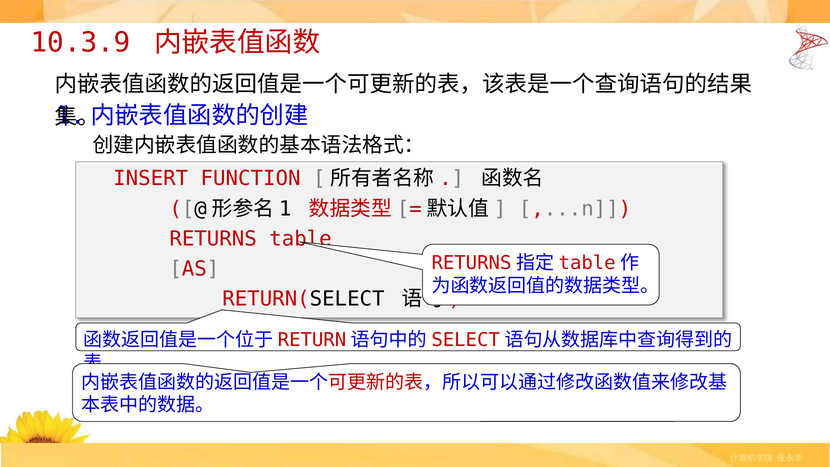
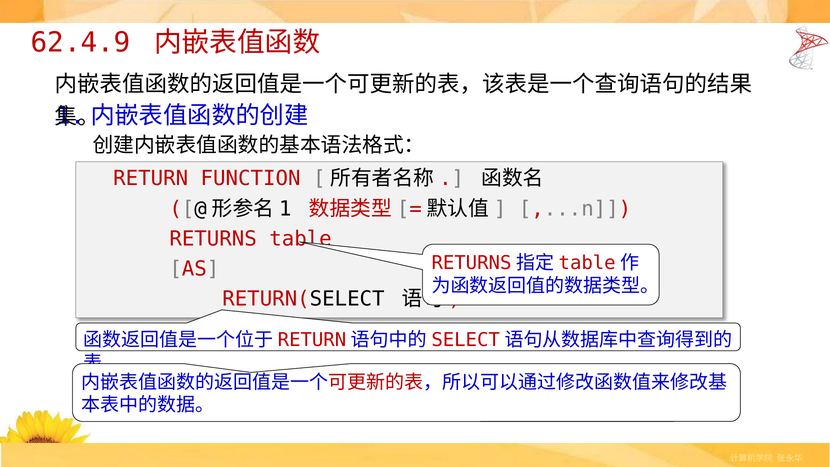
10.3.9: 10.3.9 -> 62.4.9
INSERT: INSERT -> RETURN
